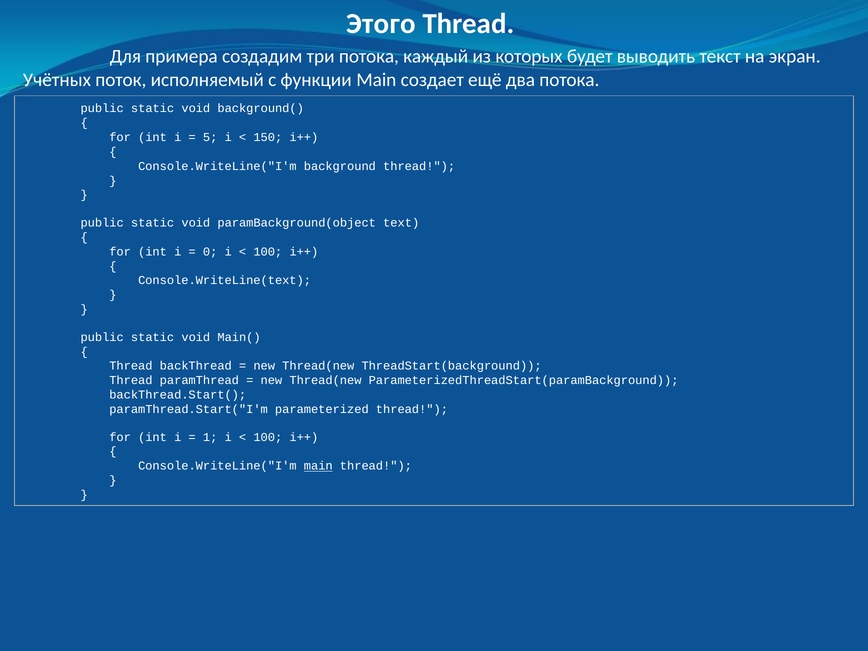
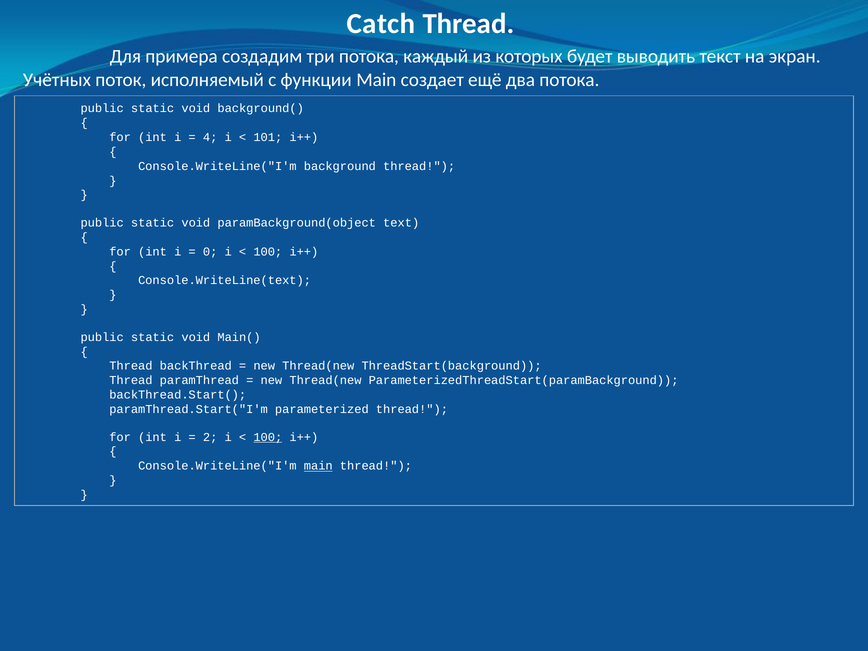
Этого: Этого -> Catch
5: 5 -> 4
150: 150 -> 101
1: 1 -> 2
100 at (268, 437) underline: none -> present
